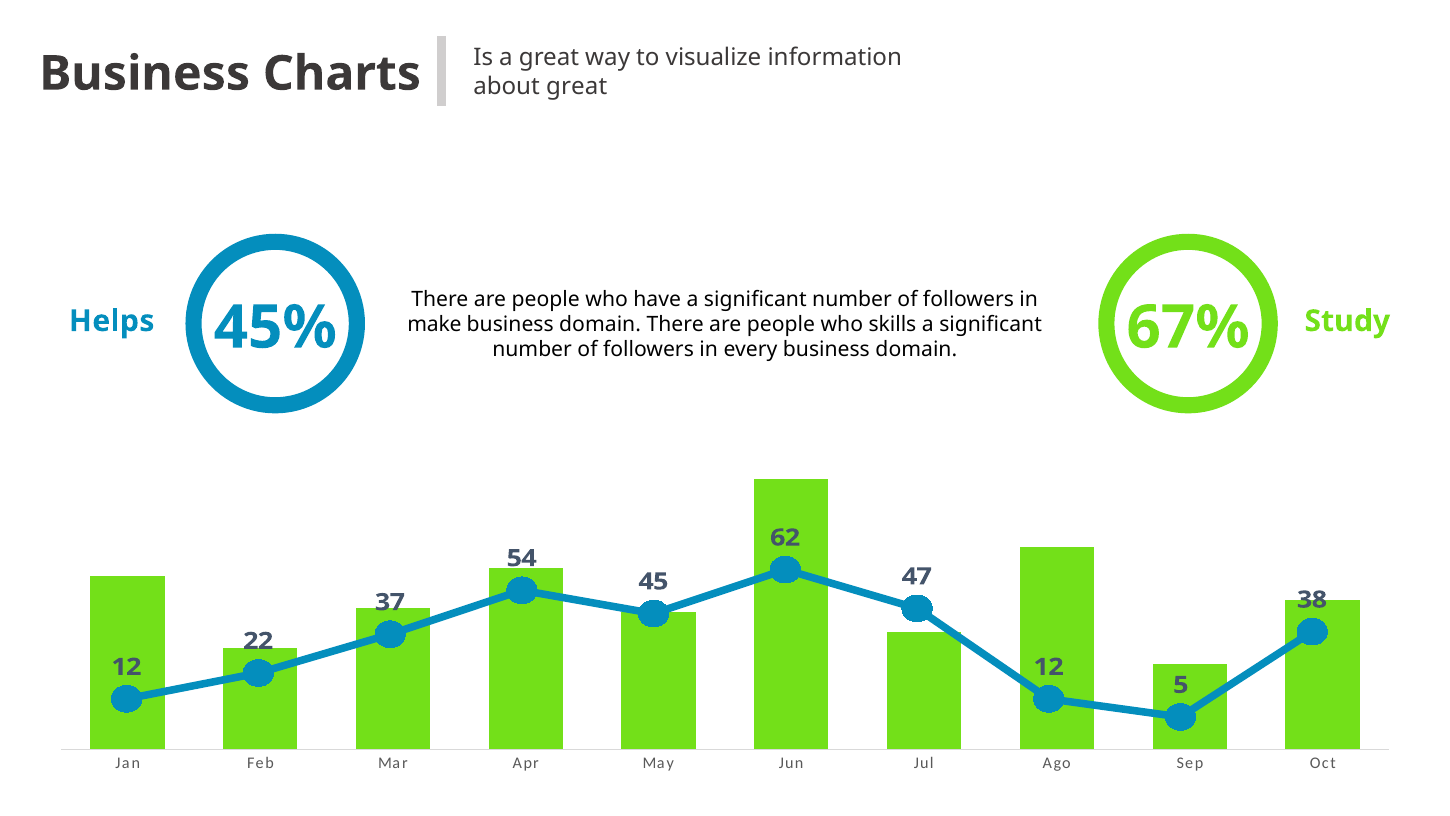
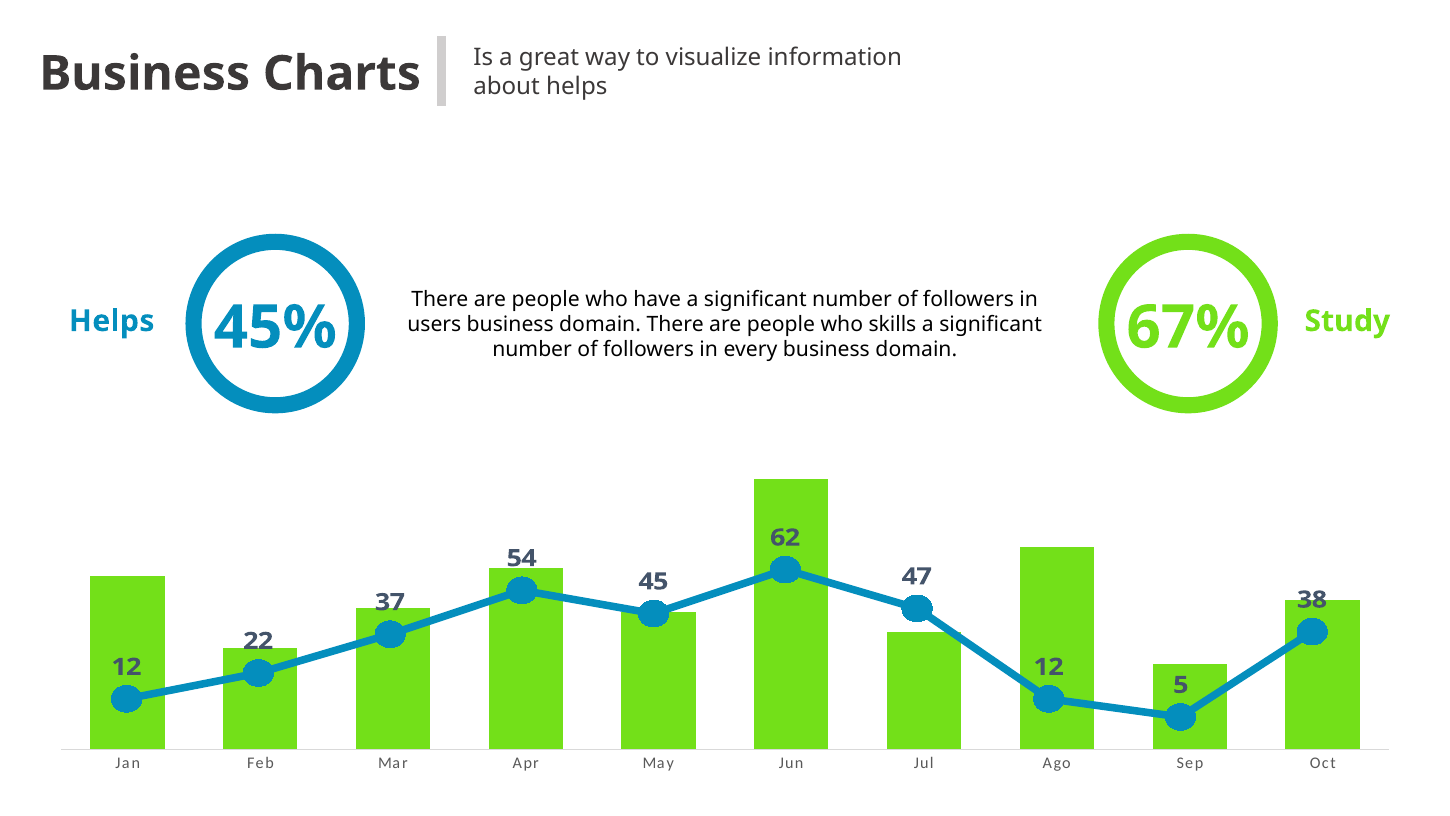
about great: great -> helps
make: make -> users
